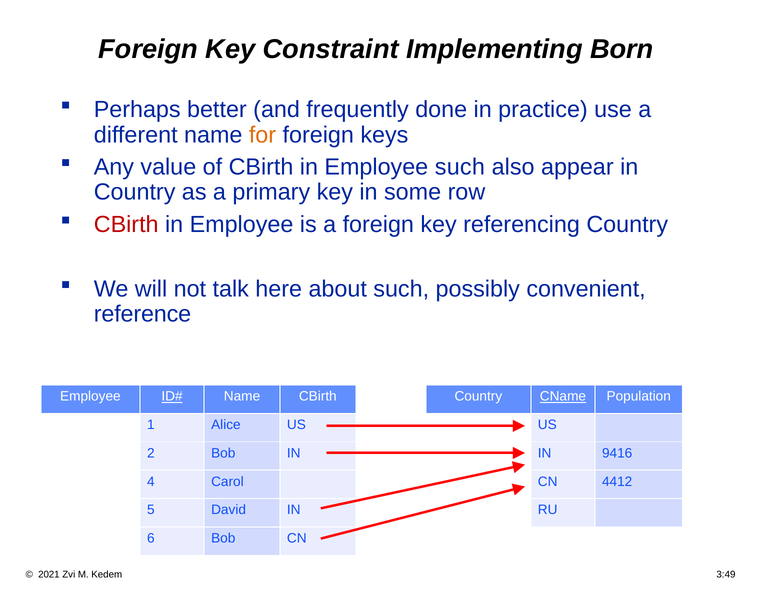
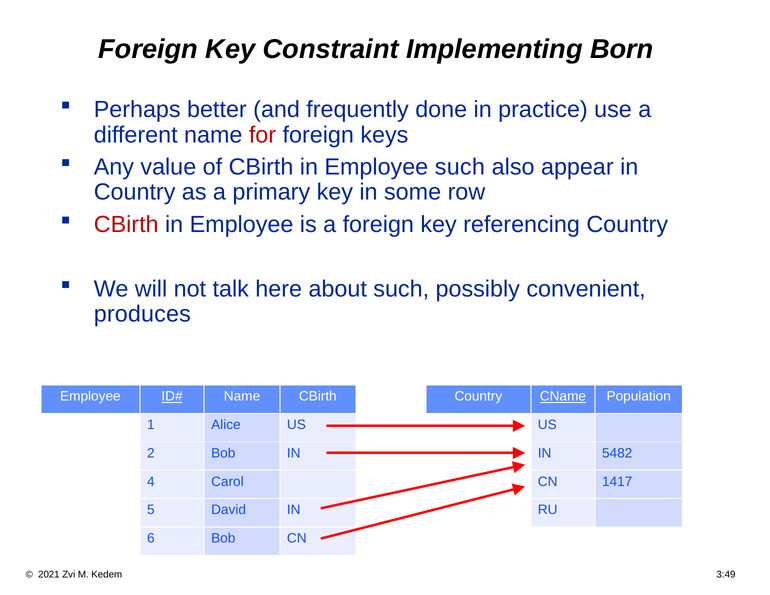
for colour: orange -> red
reference: reference -> produces
9416: 9416 -> 5482
4412: 4412 -> 1417
